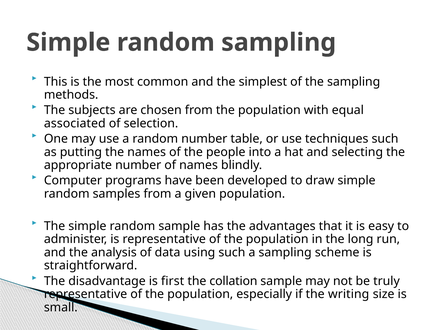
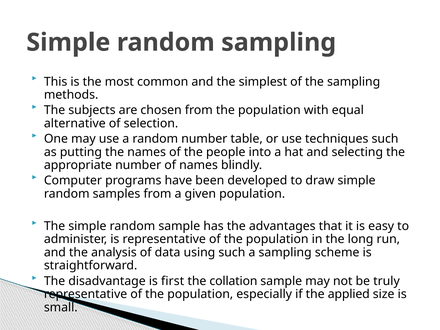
associated: associated -> alternative
writing: writing -> applied
